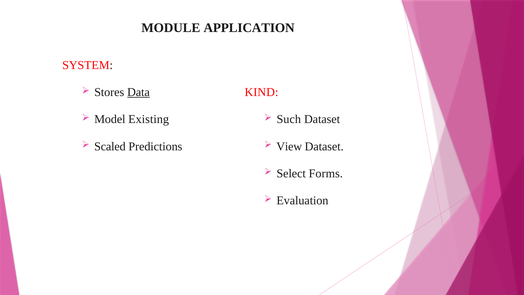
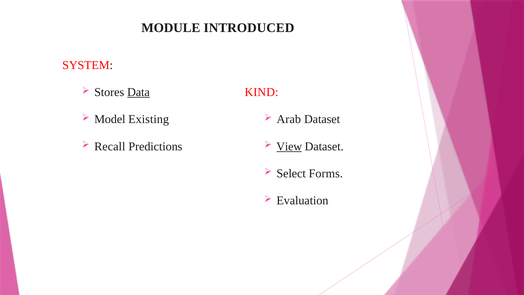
APPLICATION: APPLICATION -> INTRODUCED
Such: Such -> Arab
Scaled: Scaled -> Recall
View underline: none -> present
